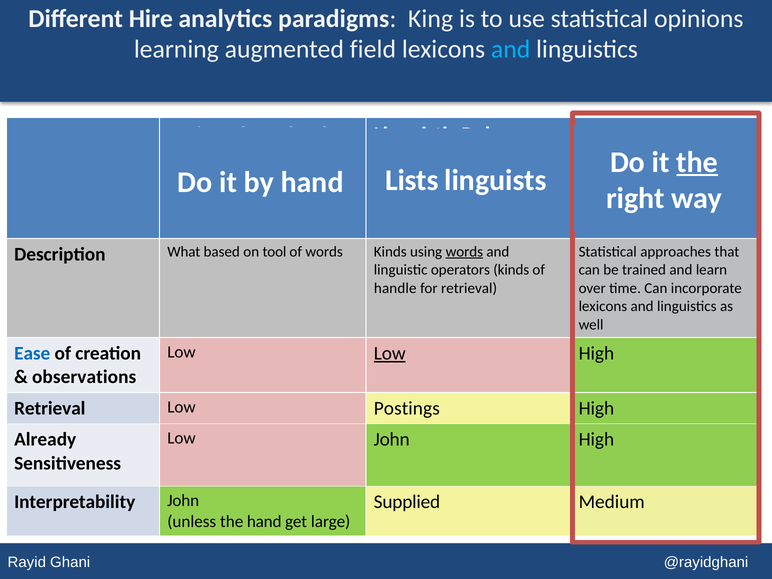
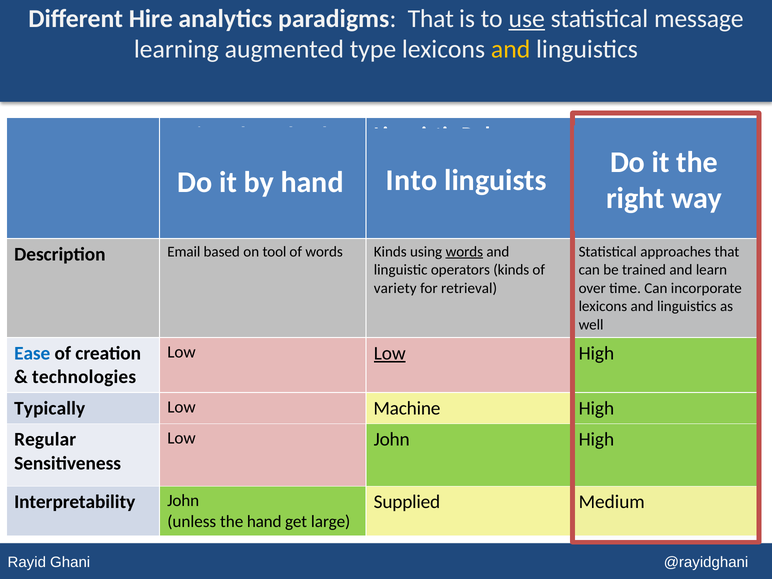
paradigms King: King -> That
use underline: none -> present
opinions: opinions -> message
field: field -> type
and at (511, 49) colour: light blue -> yellow
the at (697, 162) underline: present -> none
Lists: Lists -> Into
What: What -> Email
handle: handle -> variety
observations: observations -> technologies
Retrieval at (50, 408): Retrieval -> Typically
Low Postings: Postings -> Machine
Already: Already -> Regular
